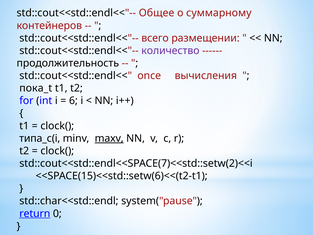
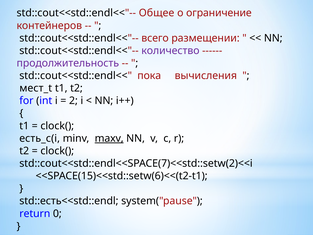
суммарному: суммарному -> ограничение
продолжительность colour: black -> purple
once: once -> пока
пока_t: пока_t -> мест_t
6: 6 -> 2
типа_с(i: типа_с(i -> есть_с(i
std::char<<std::endl: std::char<<std::endl -> std::есть<<std::endl
return underline: present -> none
